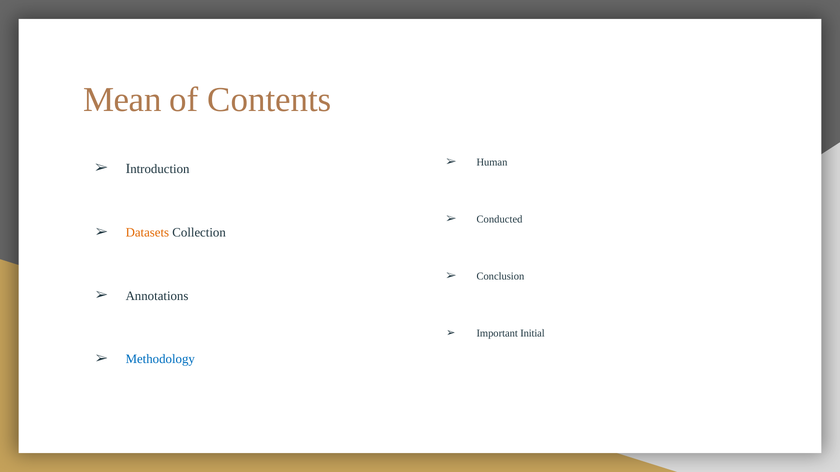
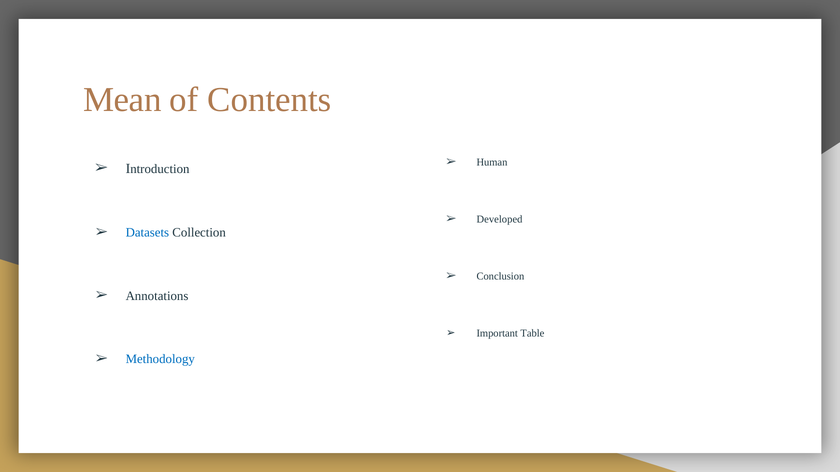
Conducted: Conducted -> Developed
Datasets colour: orange -> blue
Initial: Initial -> Table
